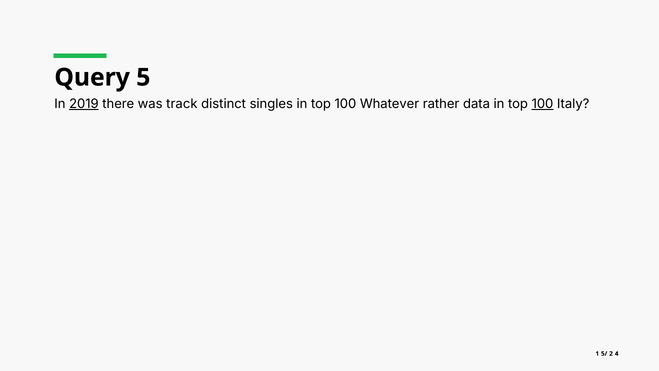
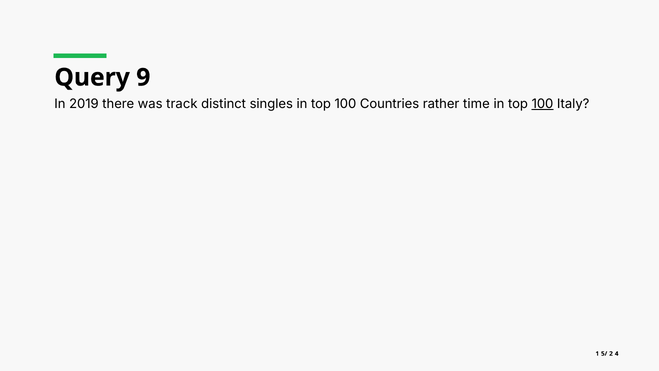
5: 5 -> 9
2019 underline: present -> none
Whatever: Whatever -> Countries
data: data -> time
